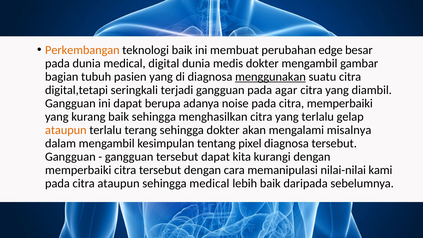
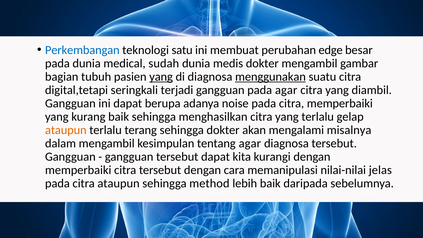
Perkembangan colour: orange -> blue
teknologi baik: baik -> satu
digital: digital -> sudah
yang at (161, 77) underline: none -> present
tentang pixel: pixel -> agar
kami: kami -> jelas
sehingga medical: medical -> method
